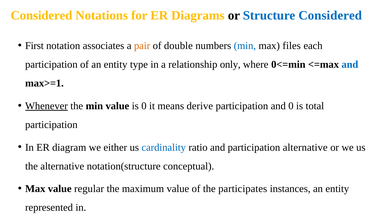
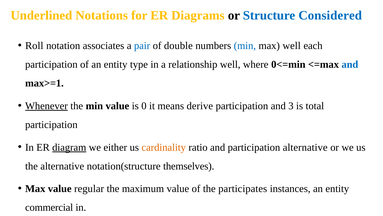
Considered at (41, 15): Considered -> Underlined
First: First -> Roll
pair colour: orange -> blue
max files: files -> well
relationship only: only -> well
and 0: 0 -> 3
diagram underline: none -> present
cardinality colour: blue -> orange
conceptual: conceptual -> themselves
represented: represented -> commercial
